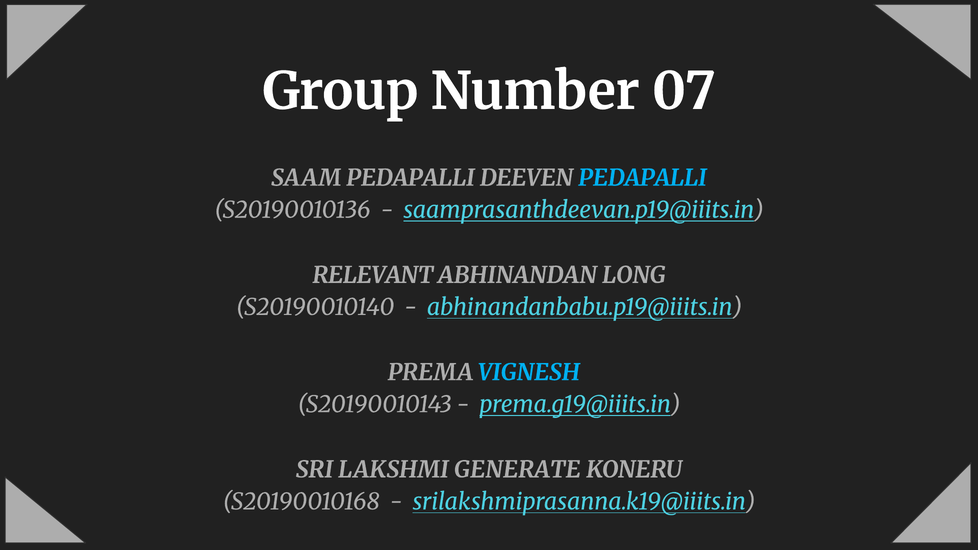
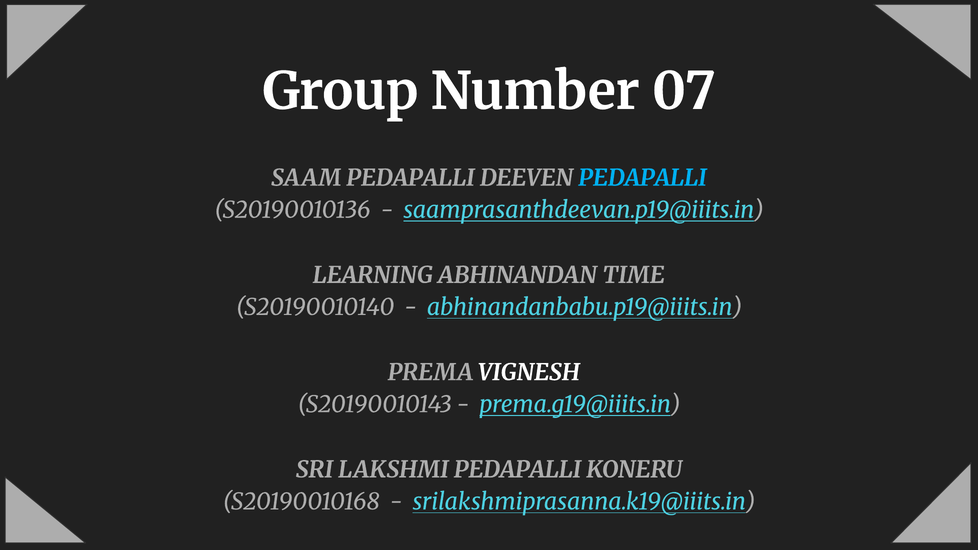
RELEVANT: RELEVANT -> LEARNING
LONG: LONG -> TIME
VIGNESH colour: light blue -> white
LAKSHMI GENERATE: GENERATE -> PEDAPALLI
